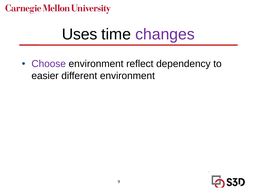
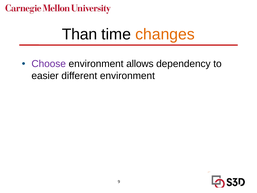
Uses: Uses -> Than
changes colour: purple -> orange
reflect: reflect -> allows
